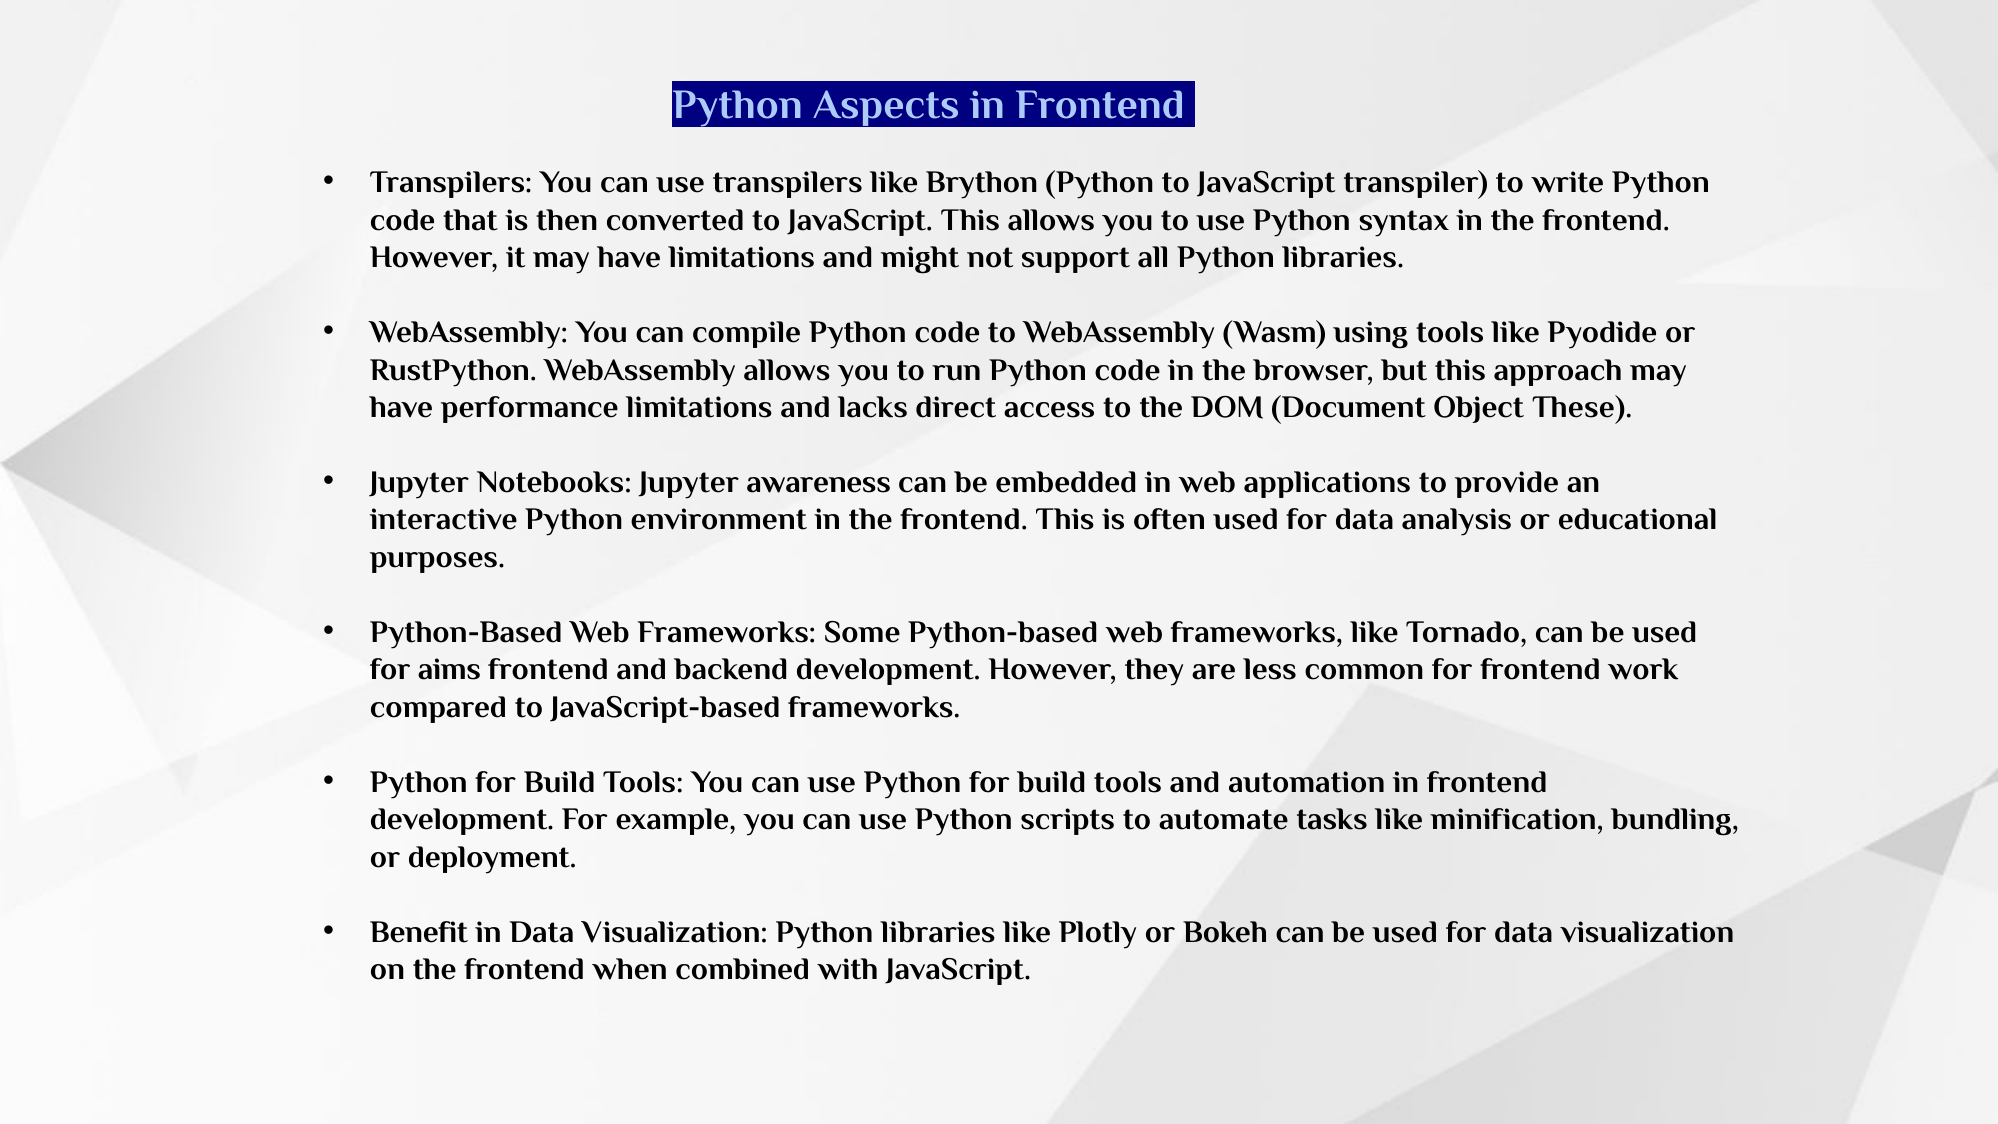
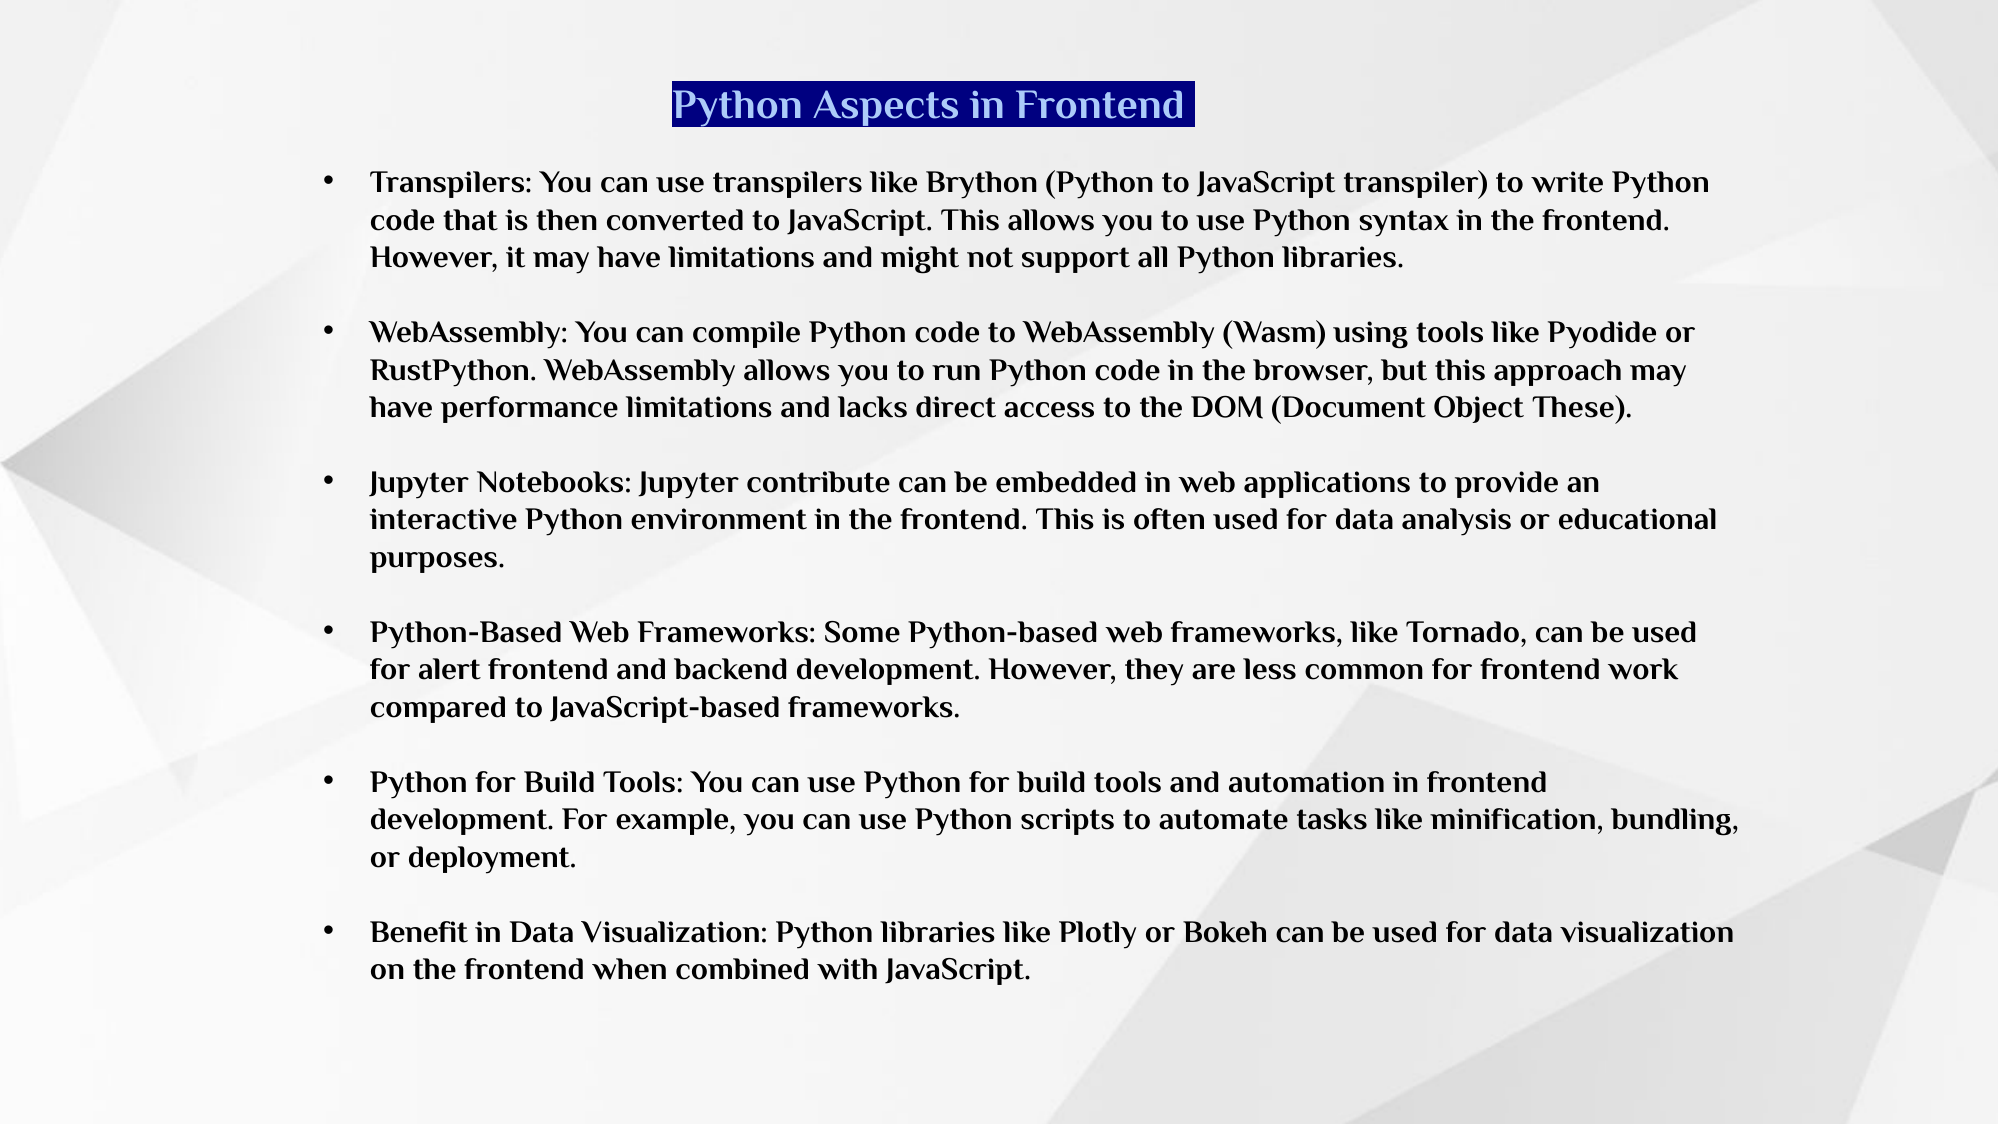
awareness: awareness -> contribute
aims: aims -> alert
